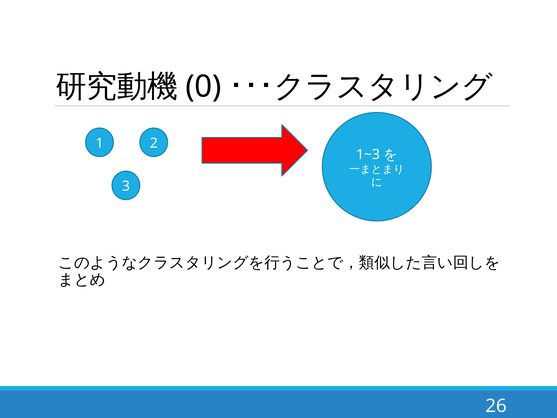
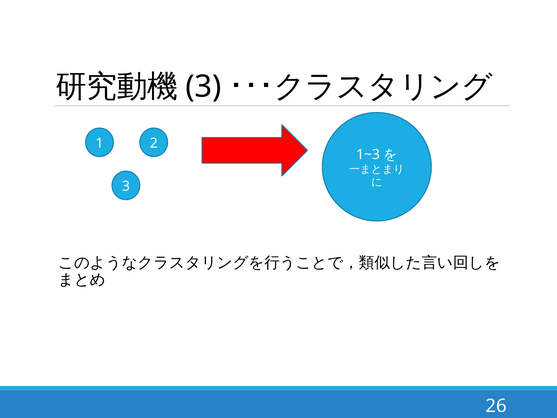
0 at (203, 86): 0 -> 3
